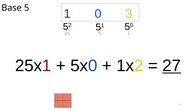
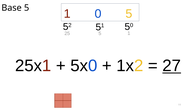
0 3: 3 -> 5
